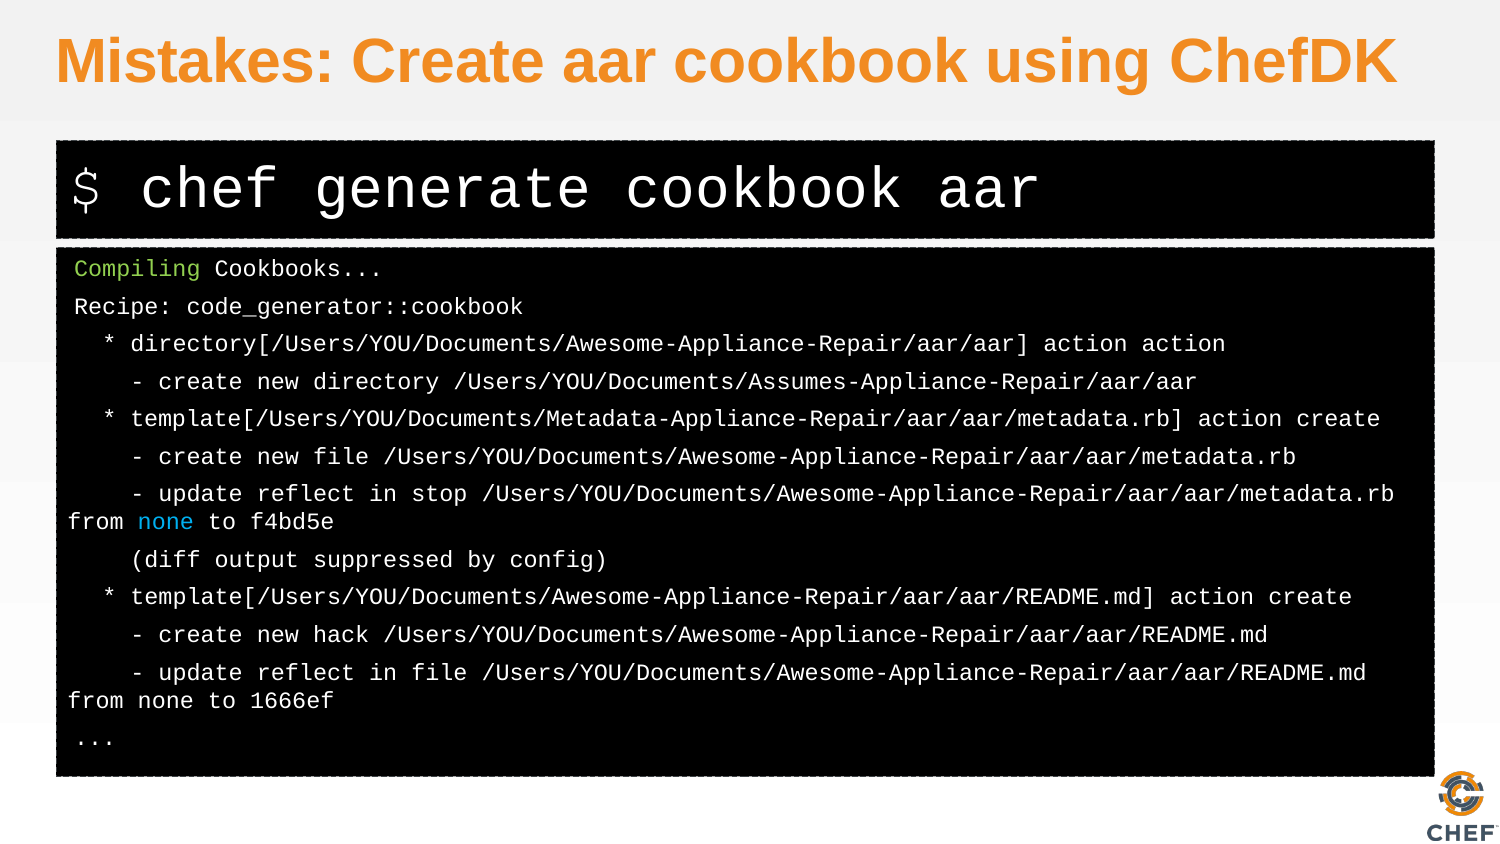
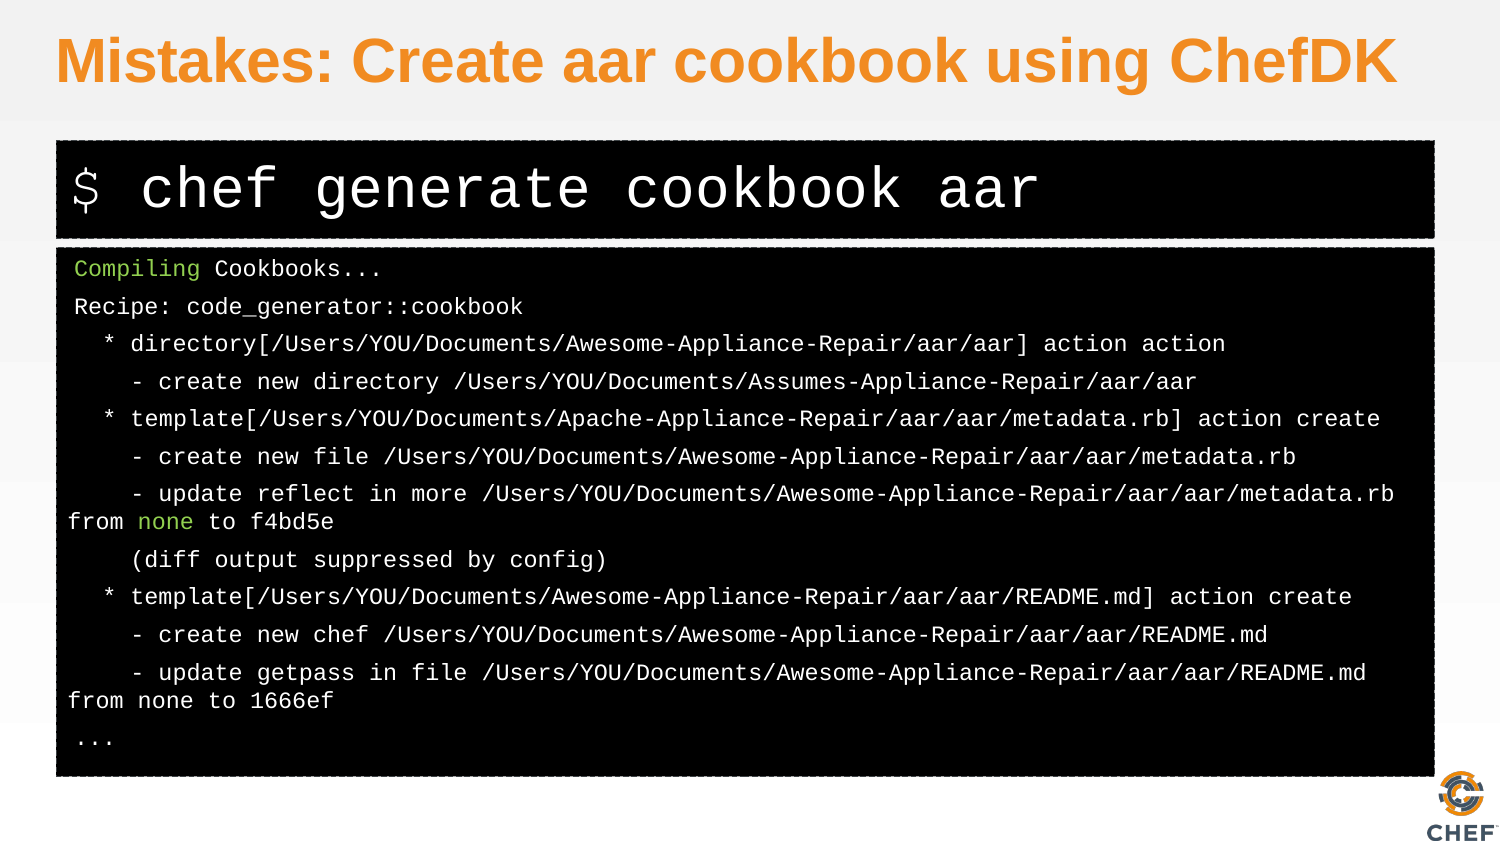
template[/Users/YOU/Documents/Metadata-Appliance-Repair/aar/aar/metadata.rb: template[/Users/YOU/Documents/Metadata-Appliance-Repair/aar/aar/metadata.rb -> template[/Users/YOU/Documents/Apache-Appliance-Repair/aar/aar/metadata.rb
stop: stop -> more
none at (166, 522) colour: light blue -> light green
new hack: hack -> chef
reflect at (306, 672): reflect -> getpass
